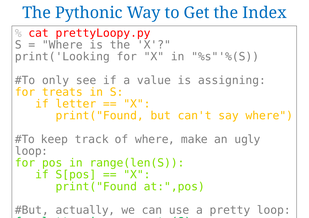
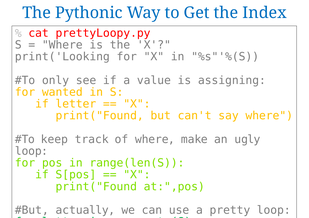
treats: treats -> wanted
